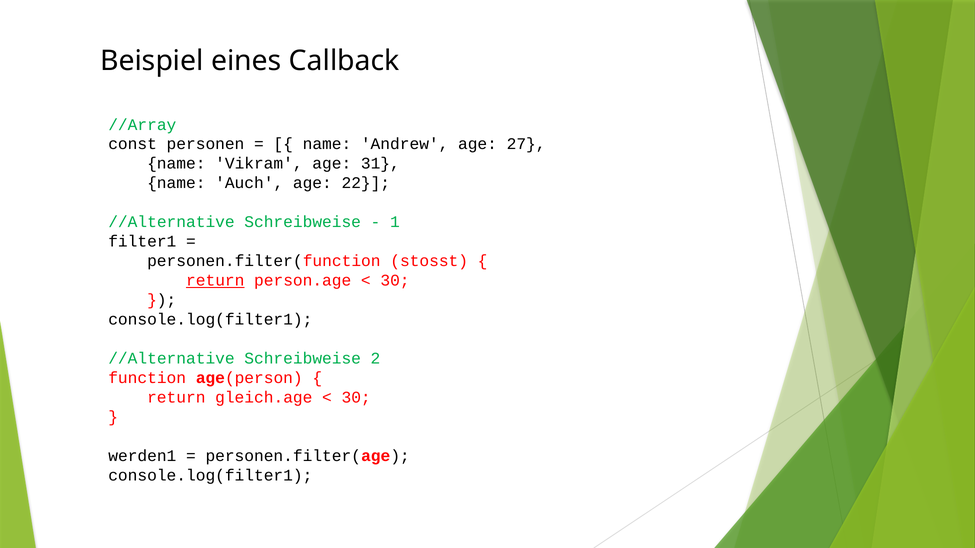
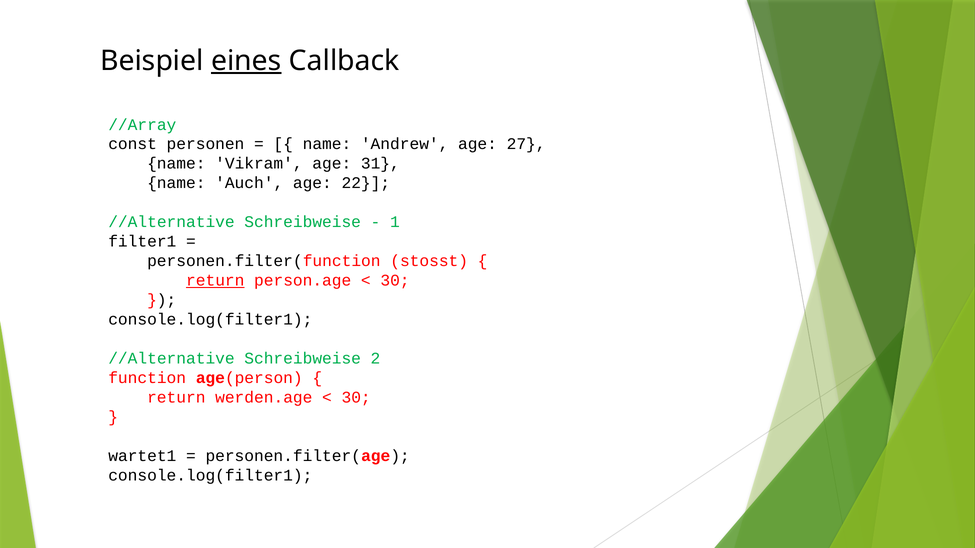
eines underline: none -> present
gleich.age: gleich.age -> werden.age
werden1: werden1 -> wartet1
